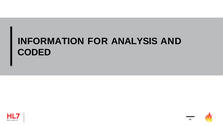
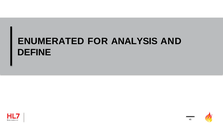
INFORMATION: INFORMATION -> ENUMERATED
CODED: CODED -> DEFINE
